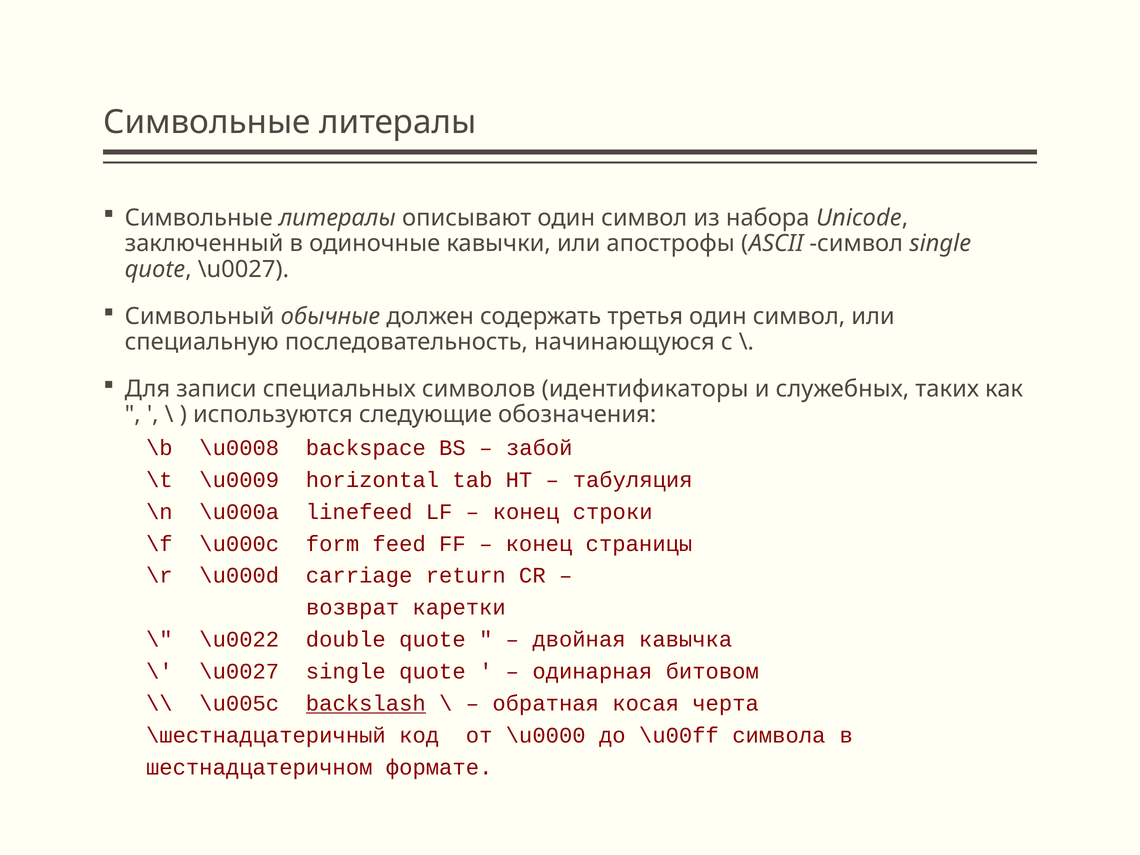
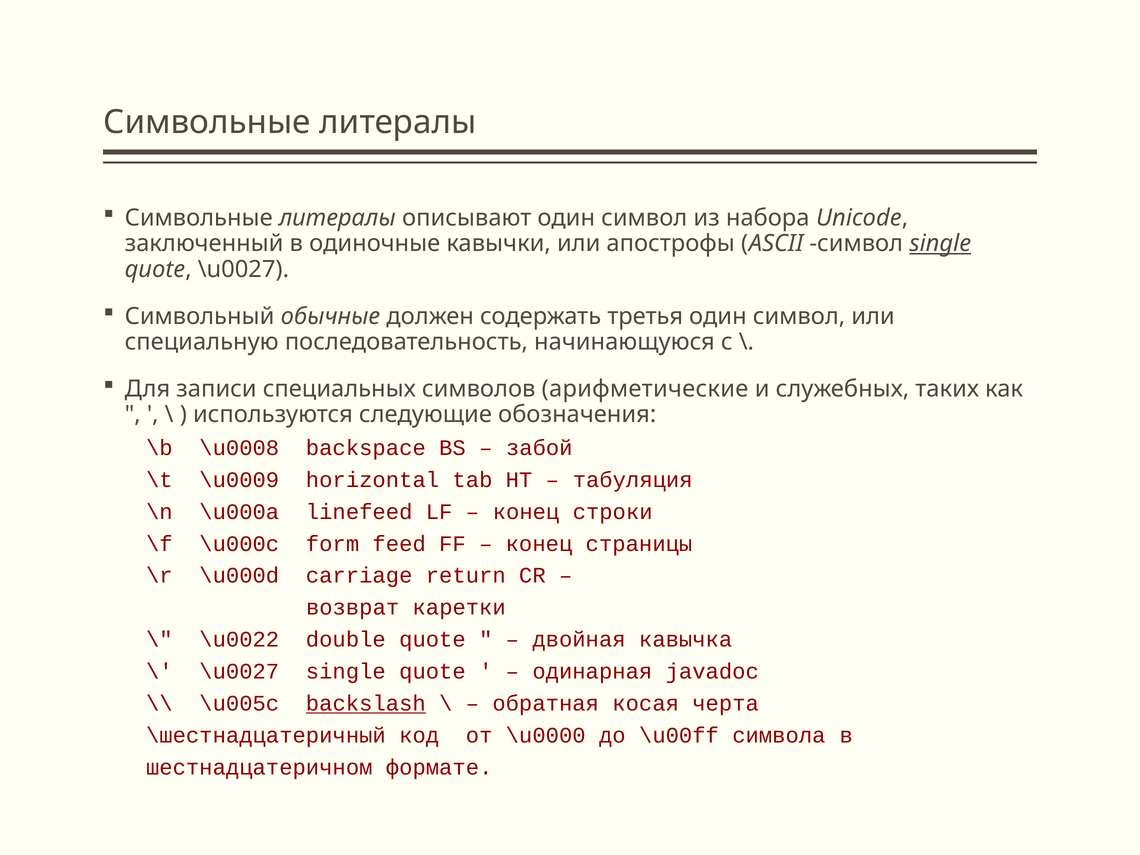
single at (940, 244) underline: none -> present
идентификаторы: идентификаторы -> арифметические
битовом: битовом -> javadoc
